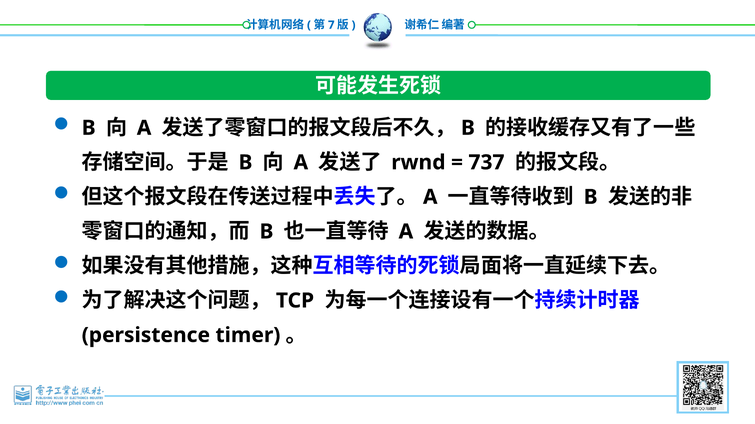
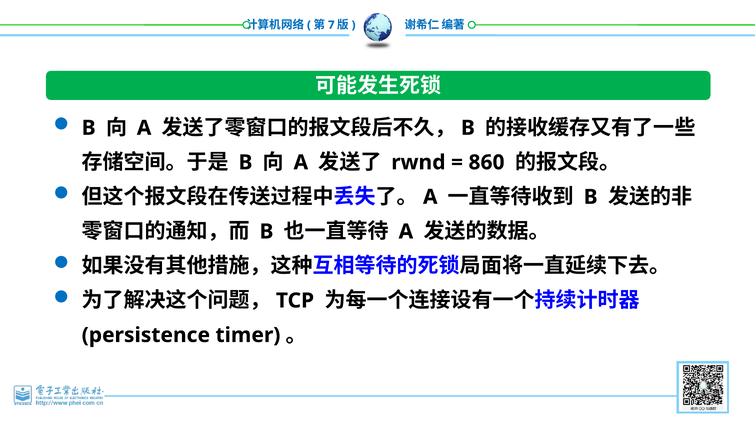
737: 737 -> 860
